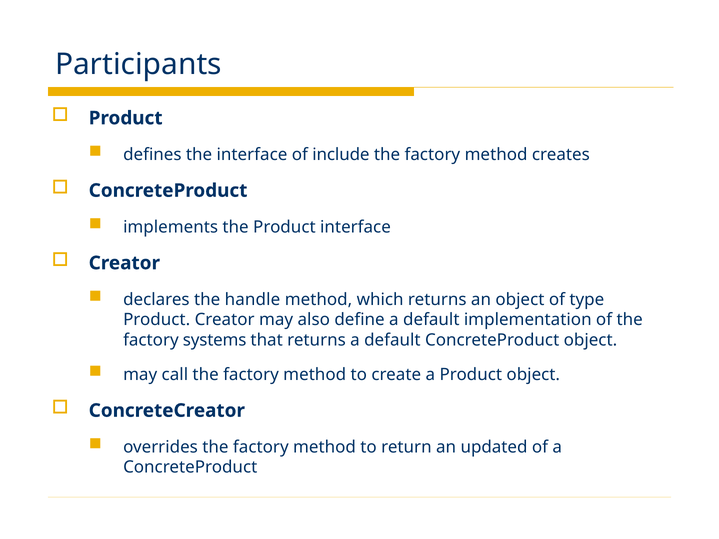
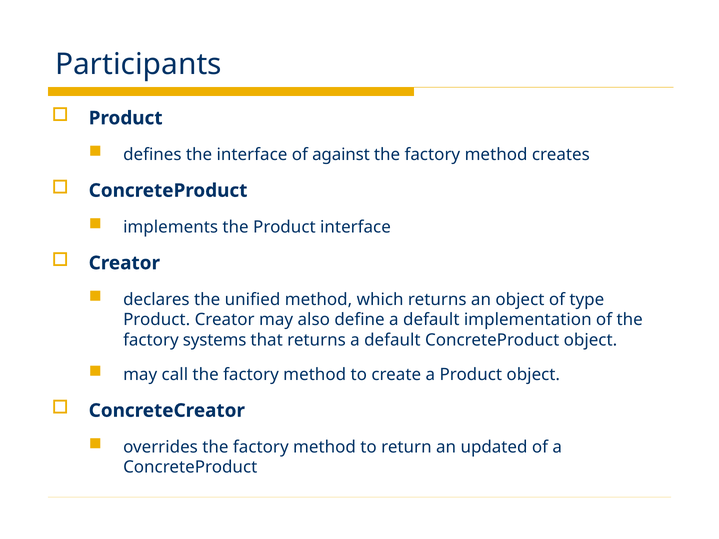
include: include -> against
handle: handle -> unified
